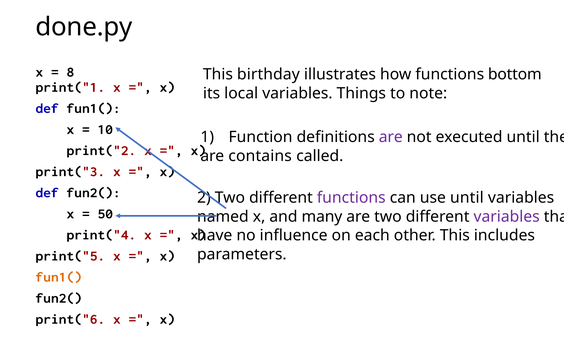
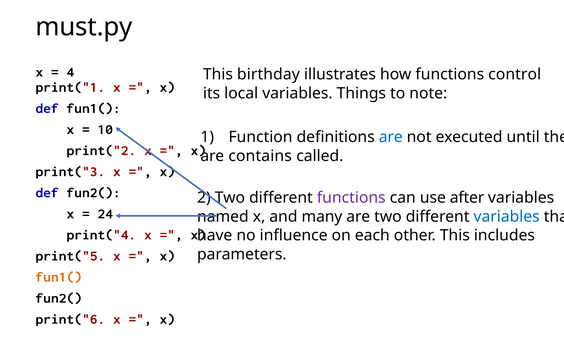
done.py: done.py -> must.py
8: 8 -> 4
bottom: bottom -> control
are at (391, 137) colour: purple -> blue
use until: until -> after
50: 50 -> 24
variables at (507, 217) colour: purple -> blue
